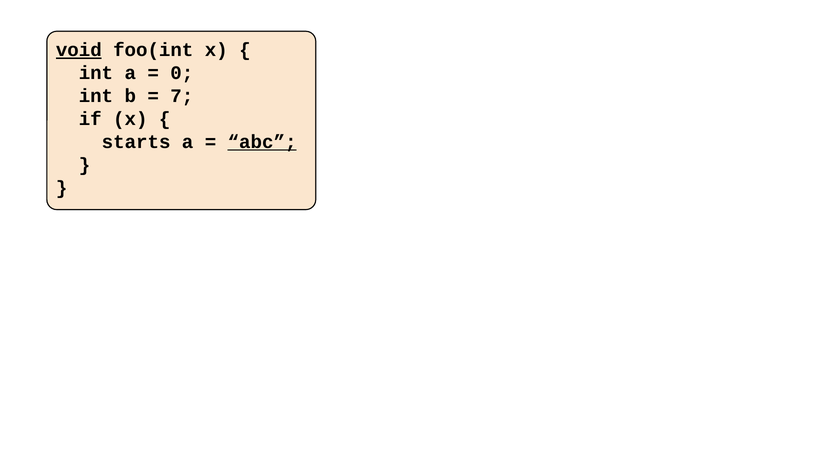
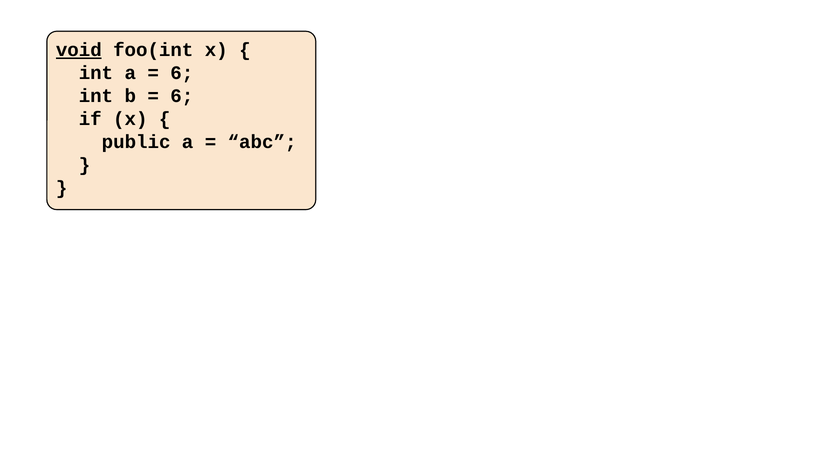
0 at (182, 73): 0 -> 6
7 at (182, 96): 7 -> 6
starts: starts -> public
abc underline: present -> none
